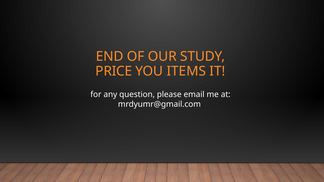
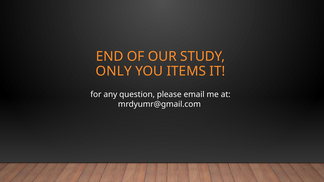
PRICE: PRICE -> ONLY
